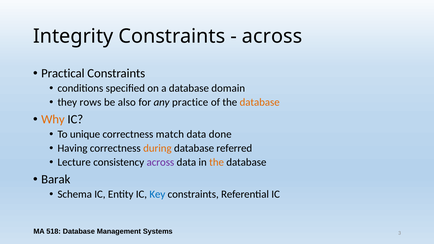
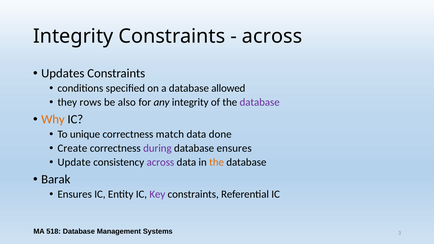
Practical: Practical -> Updates
domain: domain -> allowed
any practice: practice -> integrity
database at (260, 102) colour: orange -> purple
Having: Having -> Create
during colour: orange -> purple
database referred: referred -> ensures
Lecture: Lecture -> Update
Schema at (75, 194): Schema -> Ensures
Key colour: blue -> purple
